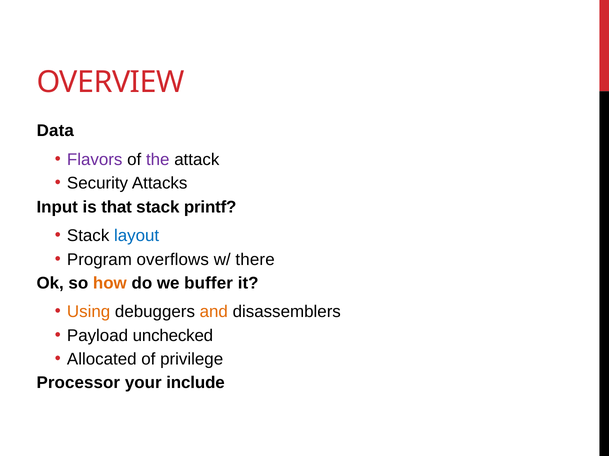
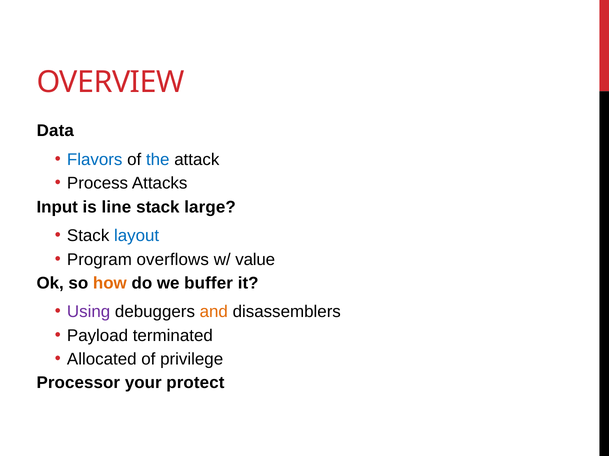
Flavors colour: purple -> blue
the colour: purple -> blue
Security: Security -> Process
that: that -> line
printf: printf -> large
there: there -> value
Using colour: orange -> purple
unchecked: unchecked -> terminated
include: include -> protect
